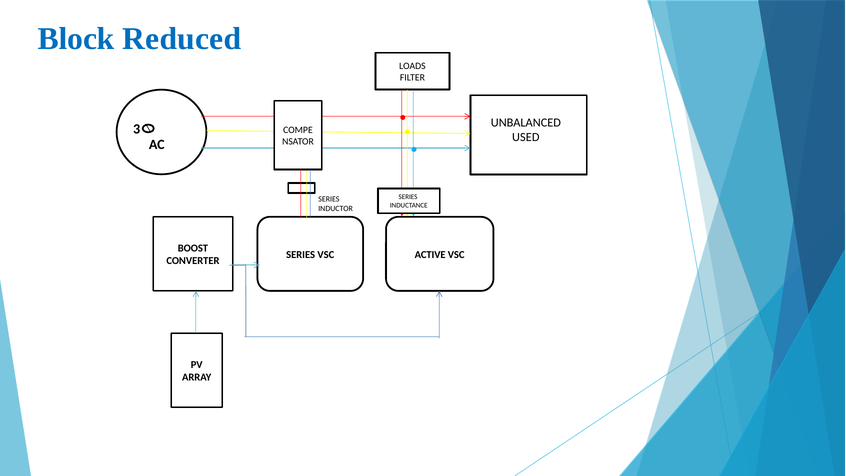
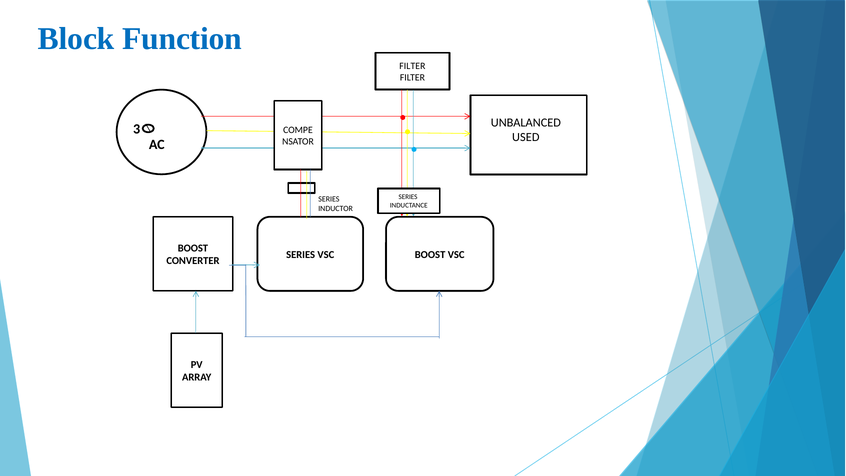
Reduced: Reduced -> Function
LOADS at (412, 66): LOADS -> FILTER
SERIES VSC ACTIVE: ACTIVE -> BOOST
